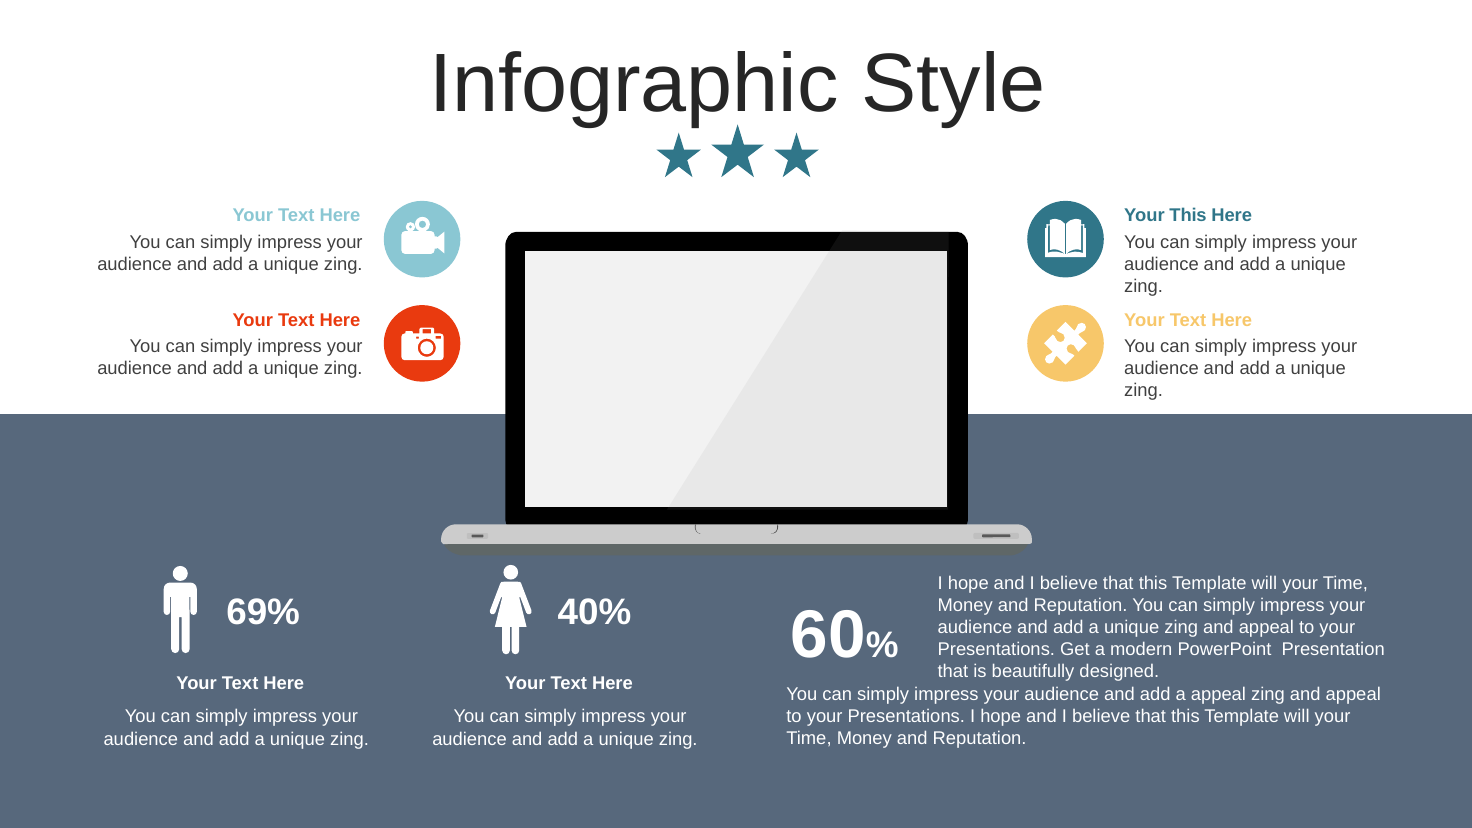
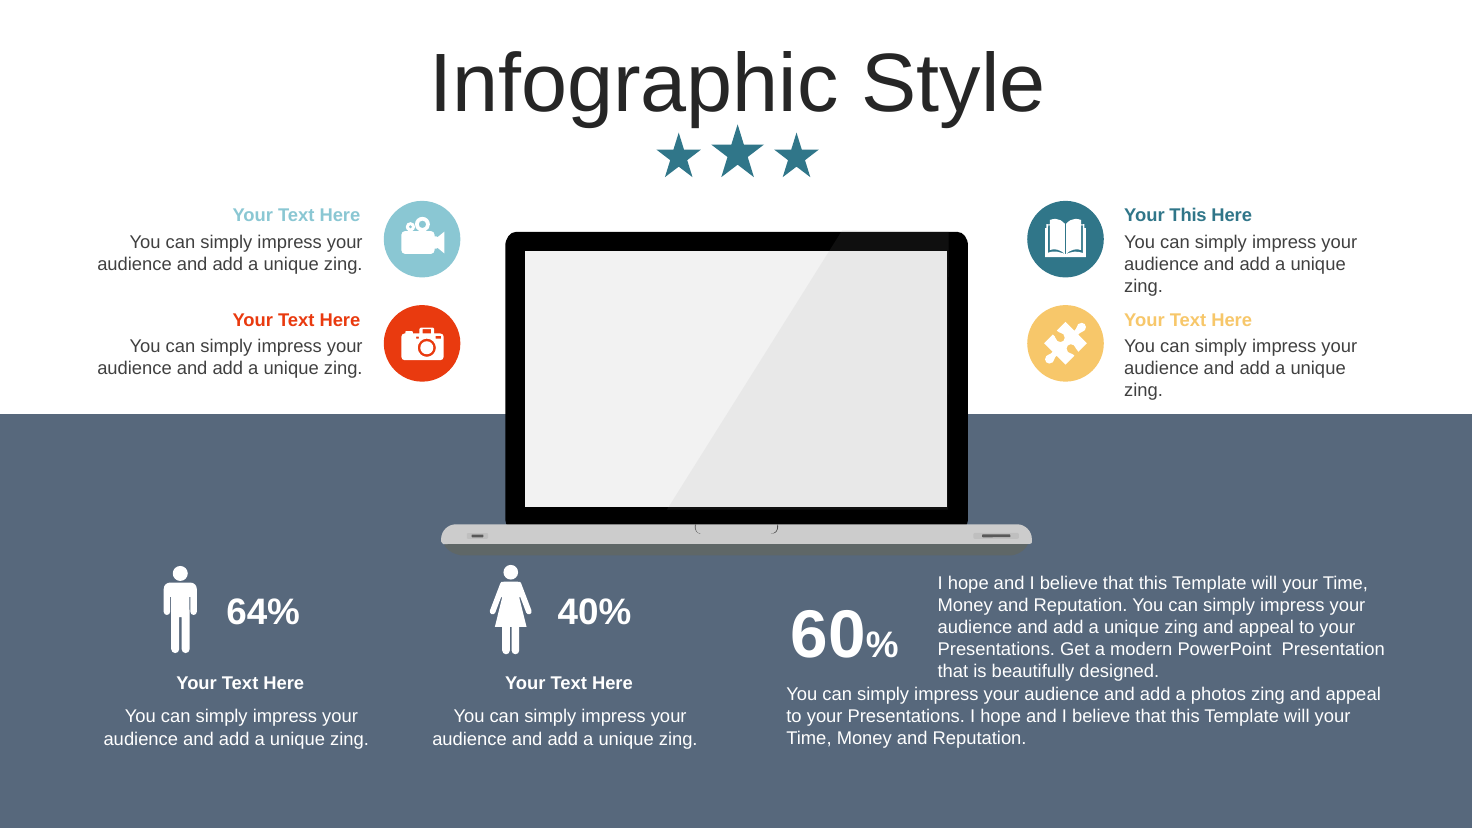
69%: 69% -> 64%
a appeal: appeal -> photos
